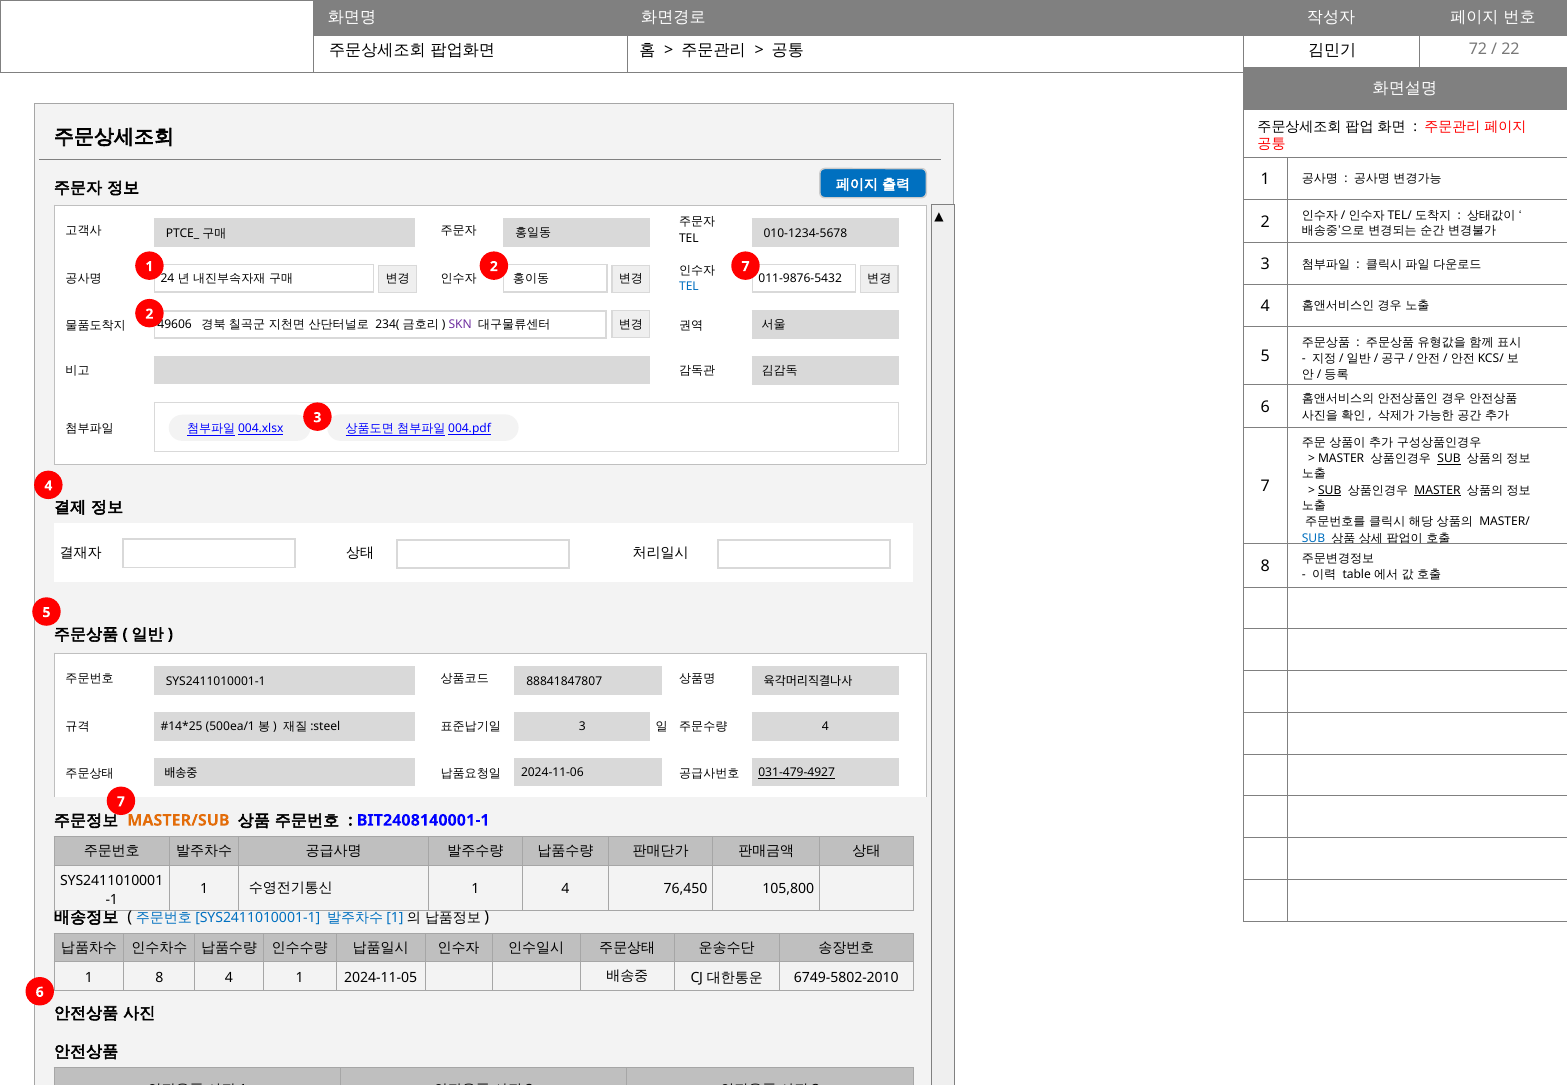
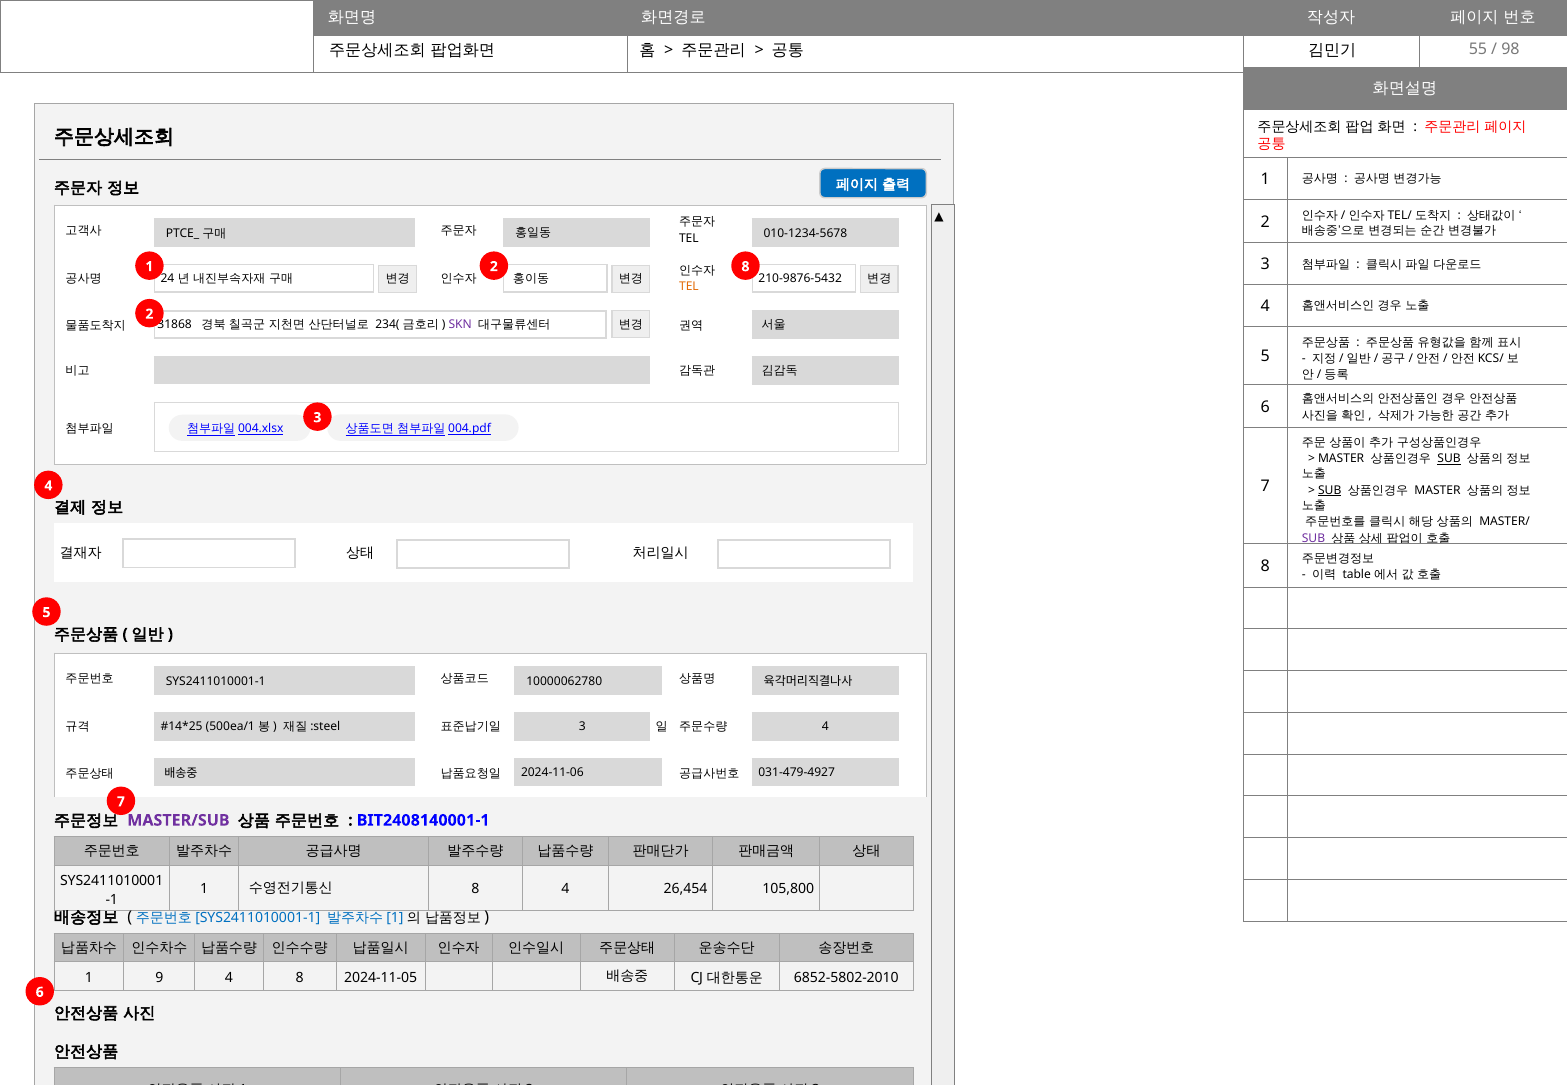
72: 72 -> 55
22: 22 -> 98
2 7: 7 -> 8
011-9876-5432: 011-9876-5432 -> 210-9876-5432
TEL at (689, 287) colour: blue -> orange
49606: 49606 -> 31868
MASTER at (1438, 490) underline: present -> none
SUB at (1313, 538) colour: blue -> purple
88841847807: 88841847807 -> 10000062780
031-479-4927 underline: present -> none
MASTER/SUB colour: orange -> purple
1 at (475, 888): 1 -> 8
76,450: 76,450 -> 26,454
1 8: 8 -> 9
4 1: 1 -> 8
6749-5802-2010: 6749-5802-2010 -> 6852-5802-2010
